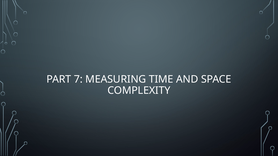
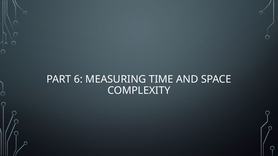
7: 7 -> 6
